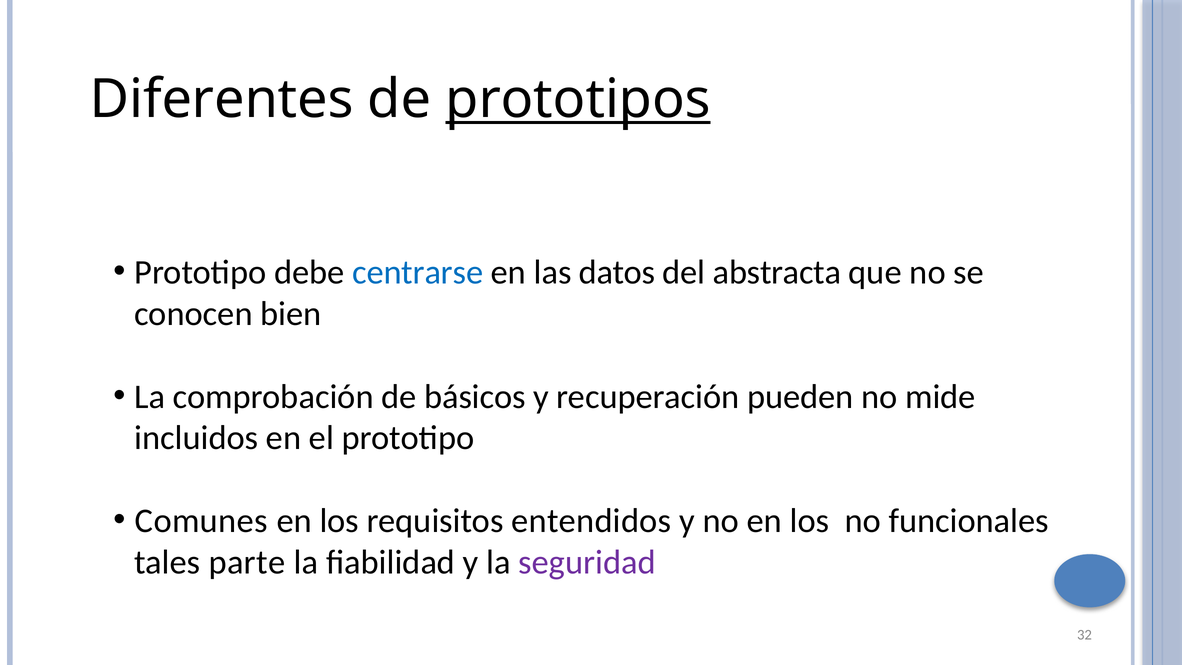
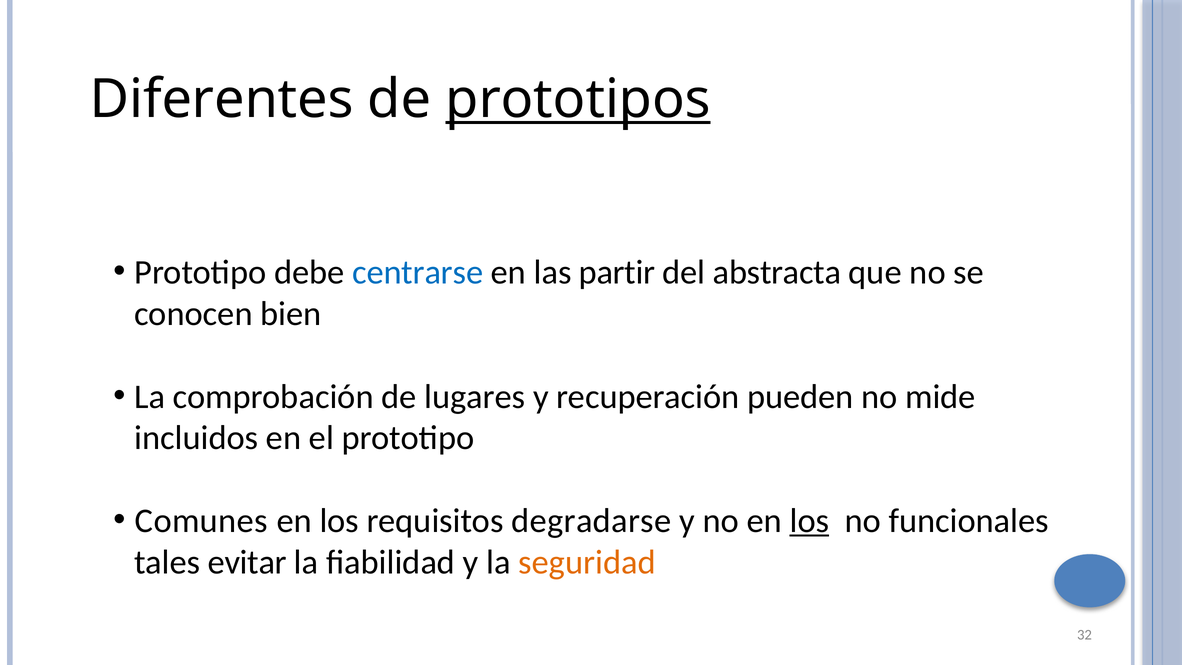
datos: datos -> partir
básicos: básicos -> lugares
entendidos: entendidos -> degradarse
los at (809, 521) underline: none -> present
parte: parte -> evitar
seguridad colour: purple -> orange
